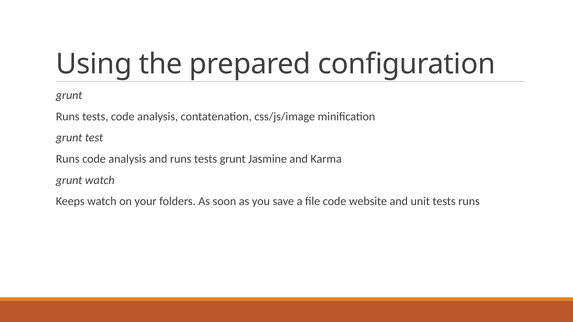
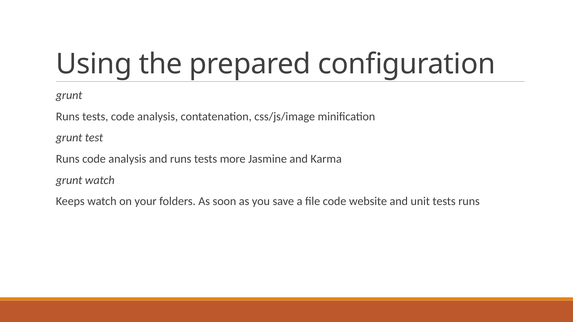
tests grunt: grunt -> more
